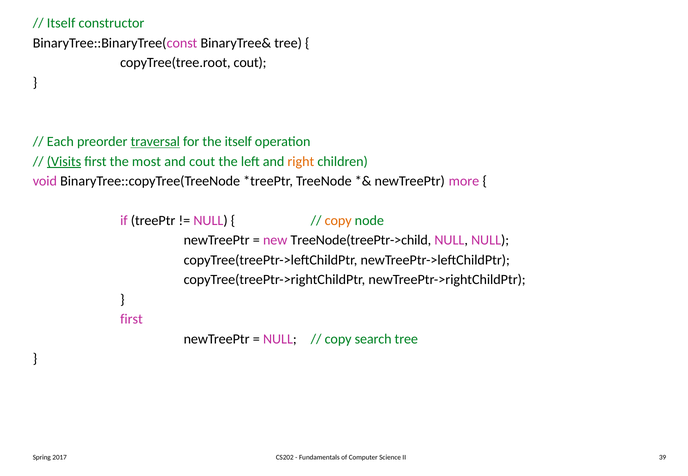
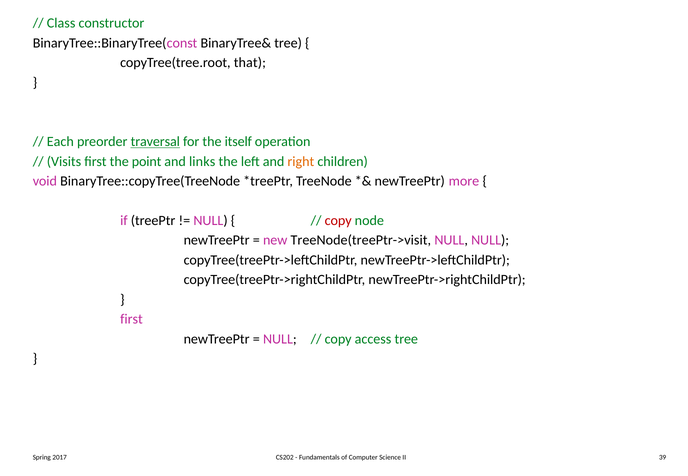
Itself at (61, 23): Itself -> Class
copyTree(tree.root cout: cout -> that
Visits underline: present -> none
most: most -> point
and cout: cout -> links
copy at (338, 221) colour: orange -> red
TreeNode(treePtr->child: TreeNode(treePtr->child -> TreeNode(treePtr->visit
search: search -> access
